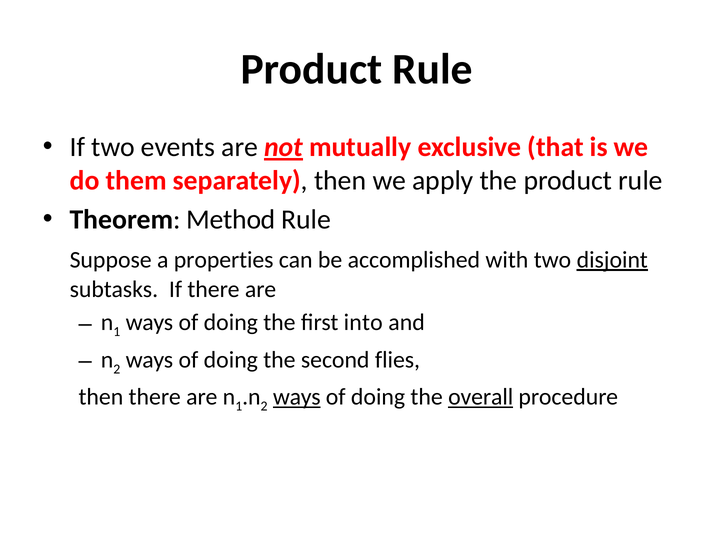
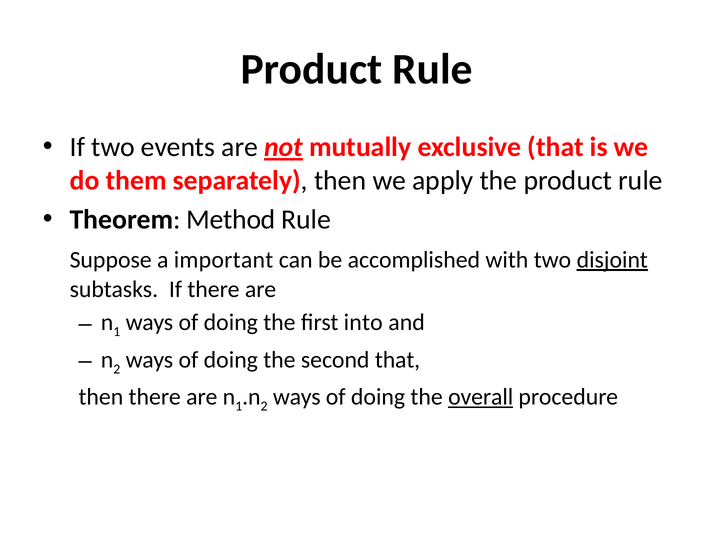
properties: properties -> important
second flies: flies -> that
ways at (297, 397) underline: present -> none
